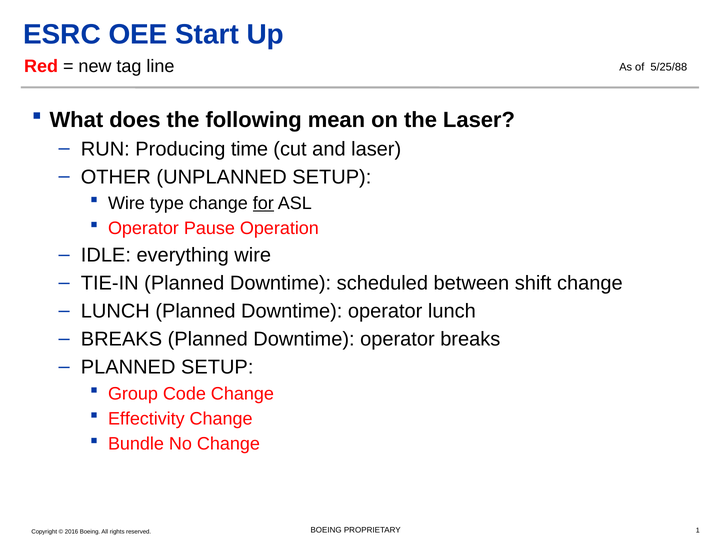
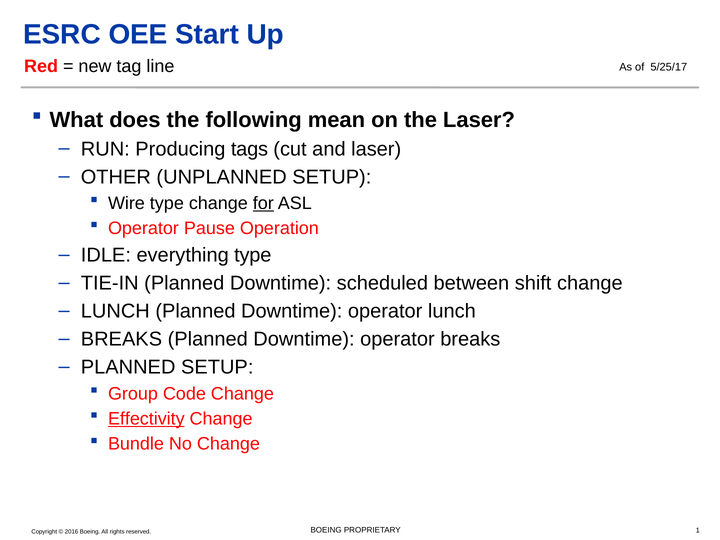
5/25/88: 5/25/88 -> 5/25/17
time: time -> tags
everything wire: wire -> type
Effectivity underline: none -> present
